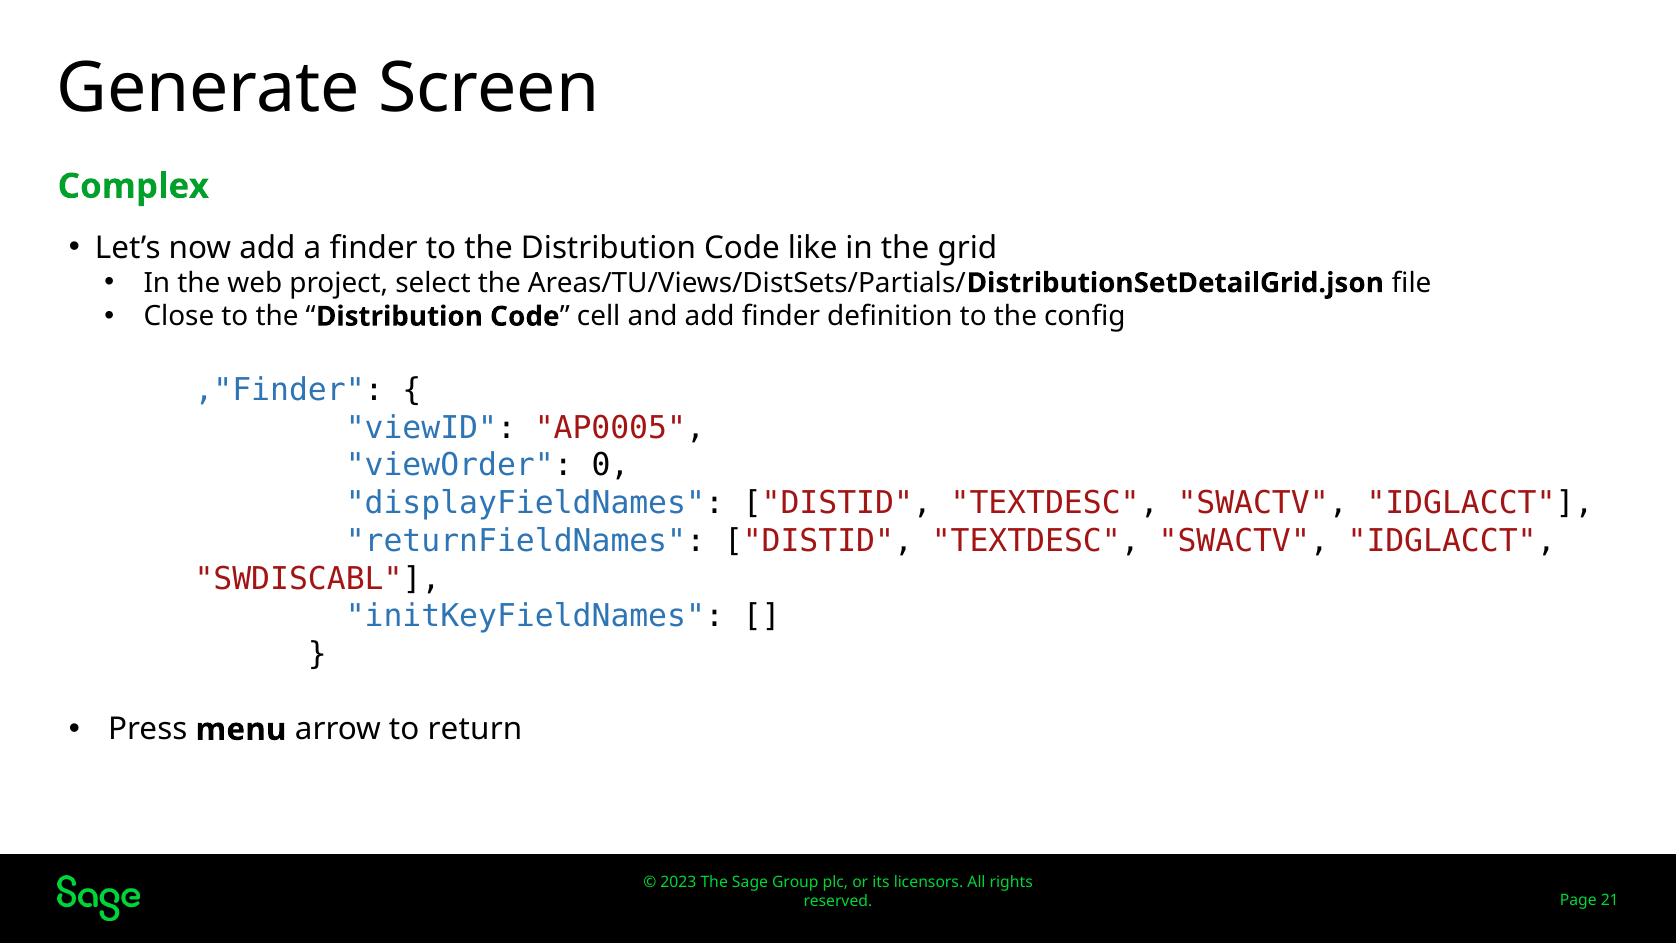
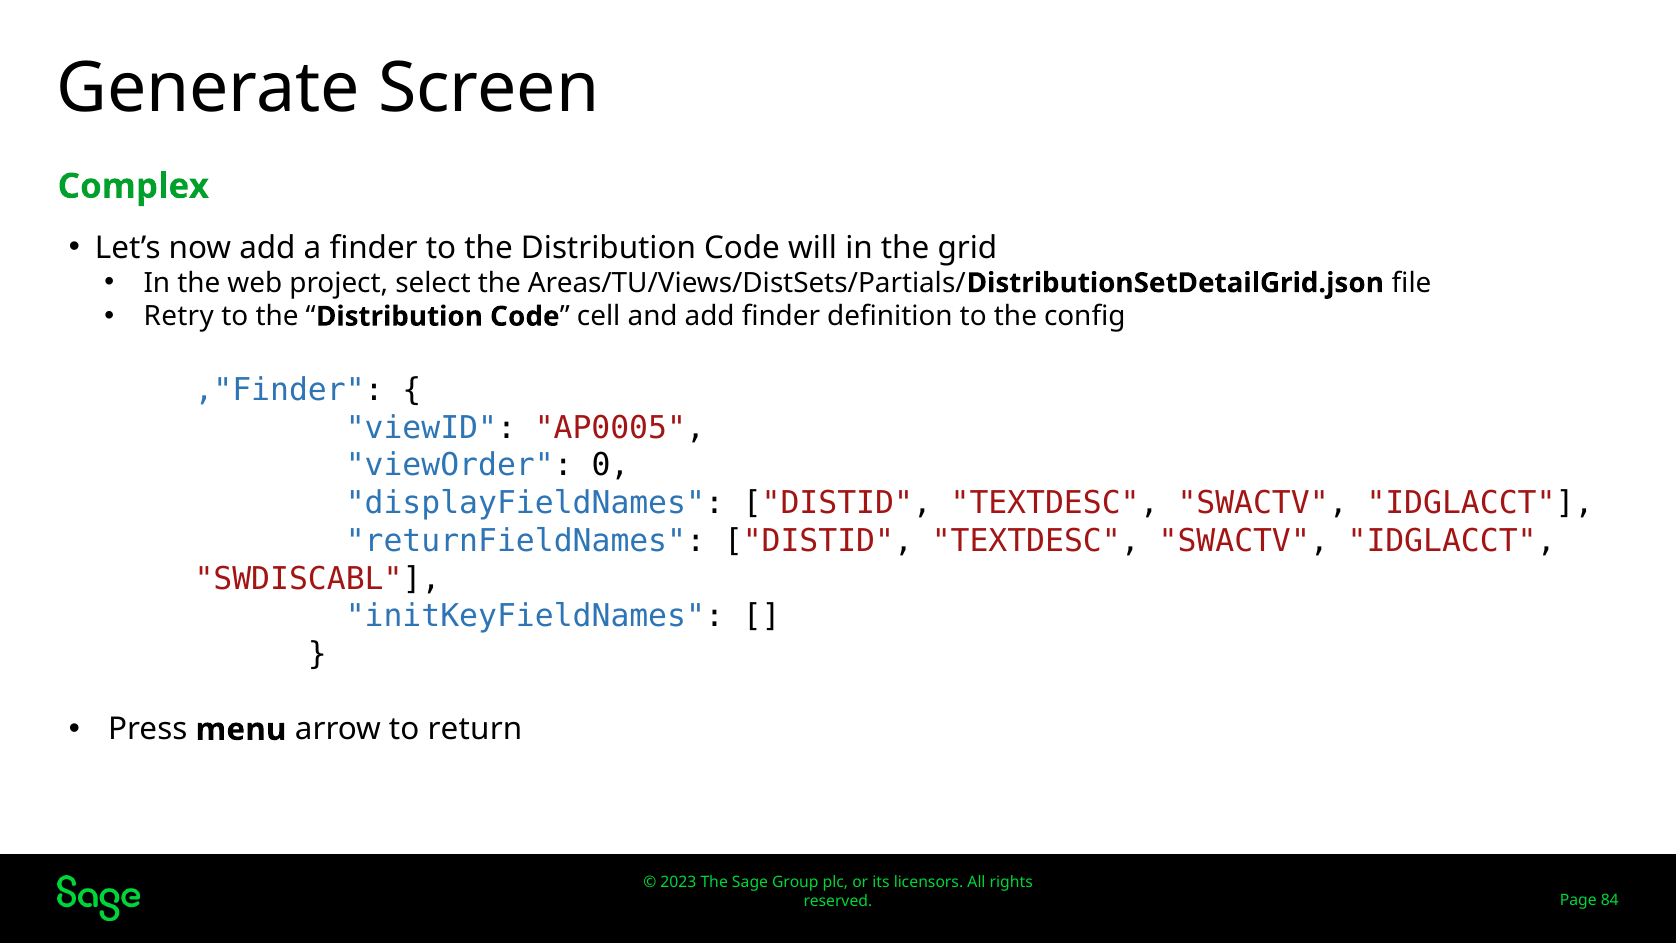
like: like -> will
Close: Close -> Retry
21: 21 -> 84
